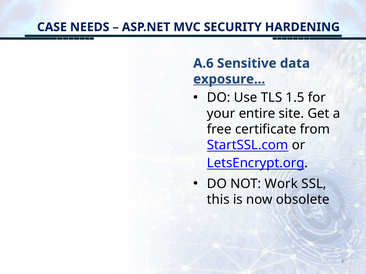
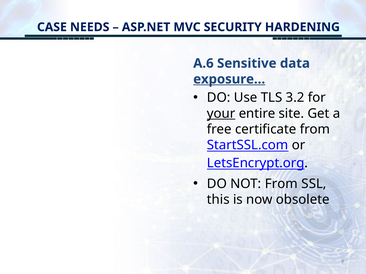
1.5: 1.5 -> 3.2
your underline: none -> present
NOT Work: Work -> From
